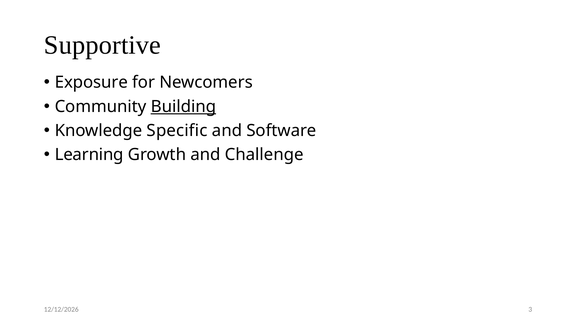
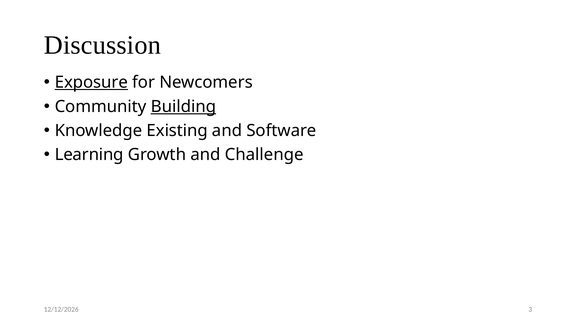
Supportive: Supportive -> Discussion
Exposure underline: none -> present
Specific: Specific -> Existing
